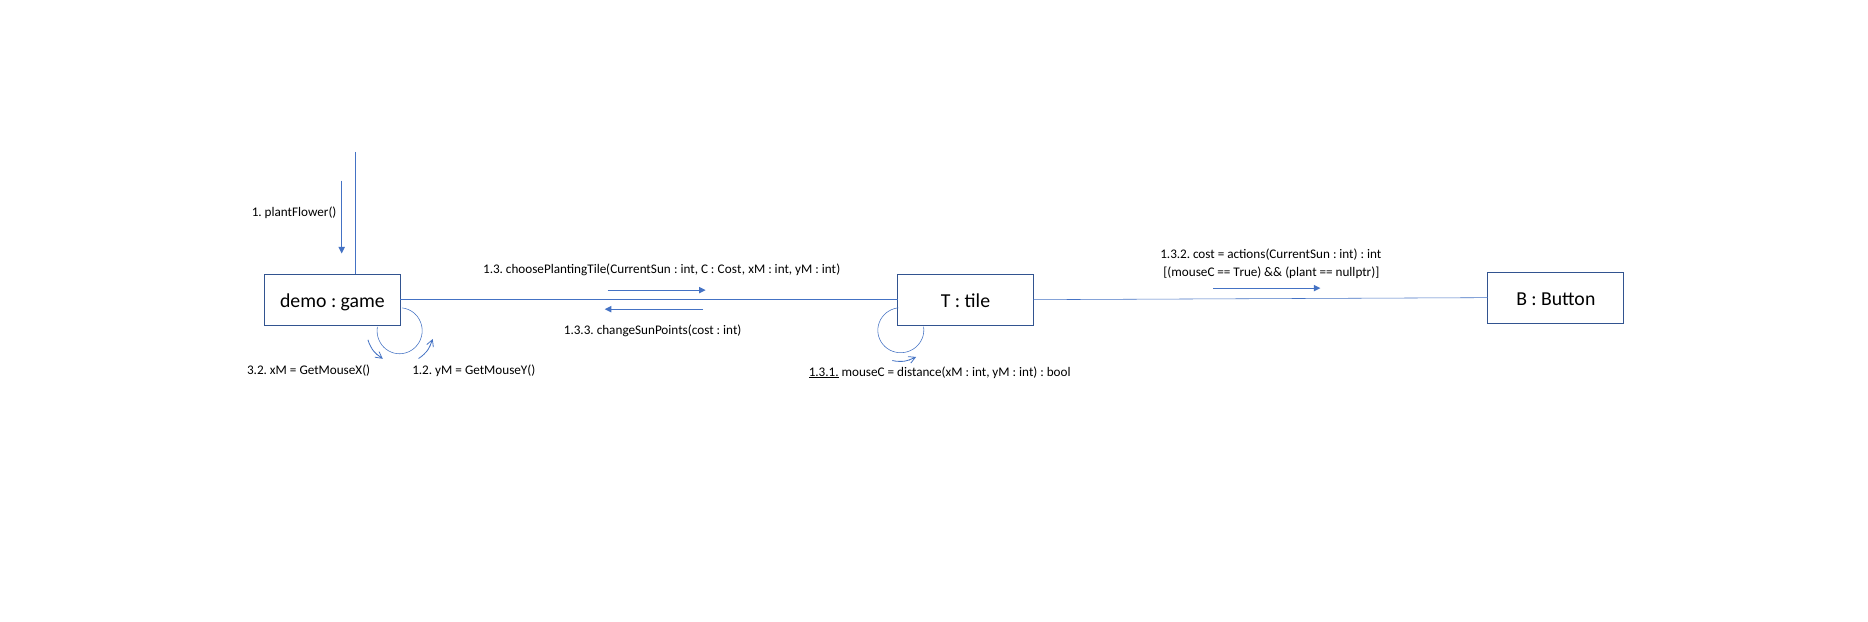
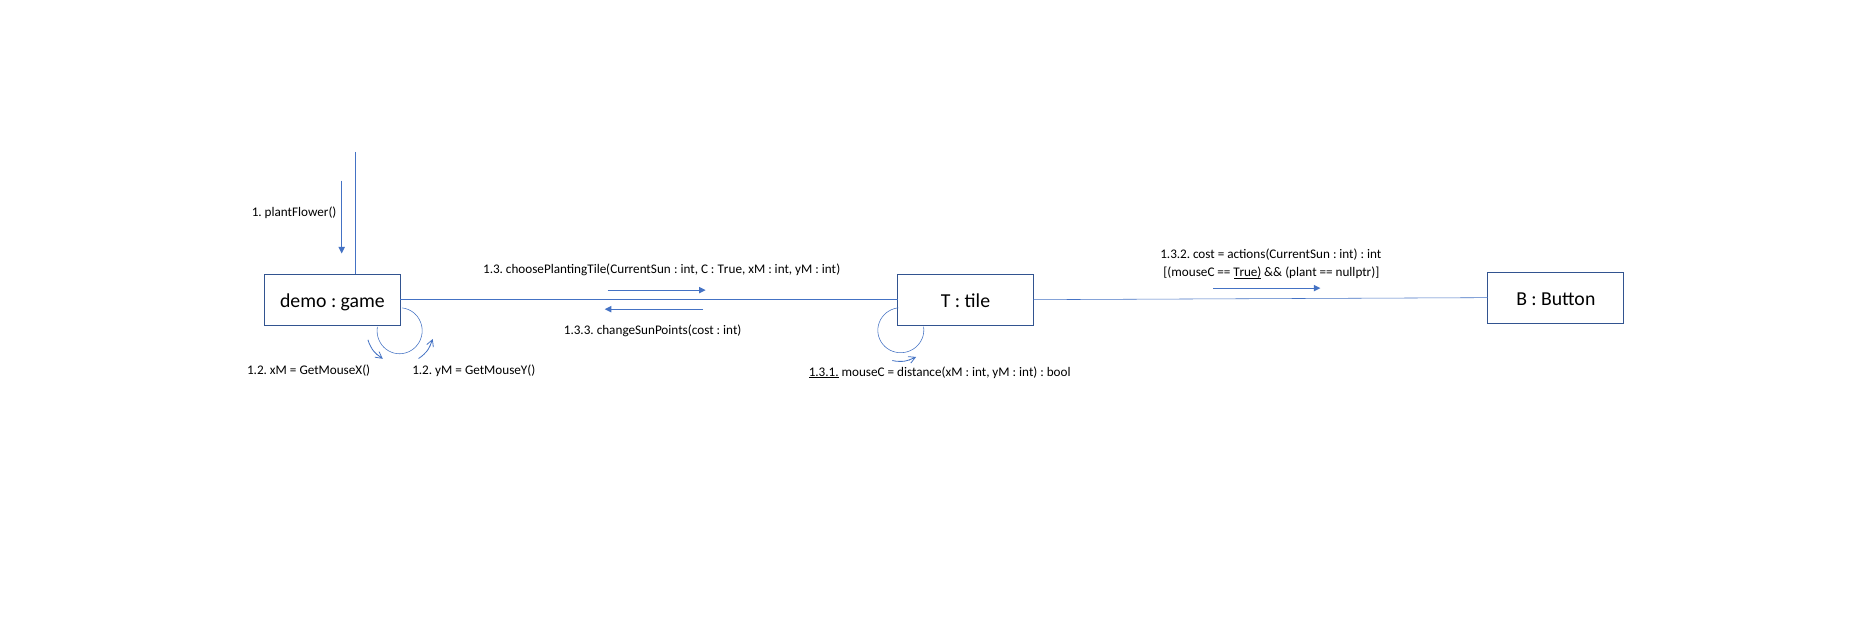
Cost at (731, 269): Cost -> True
True at (1247, 273) underline: none -> present
3.2 at (257, 370): 3.2 -> 1.2
